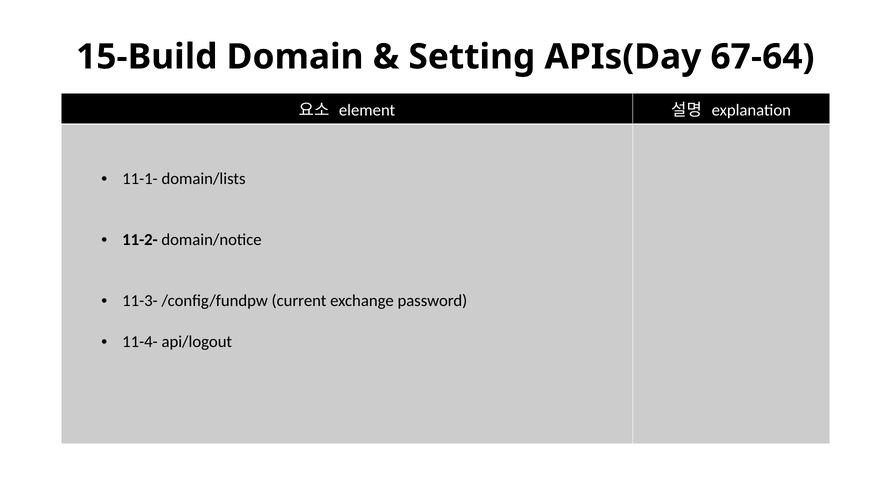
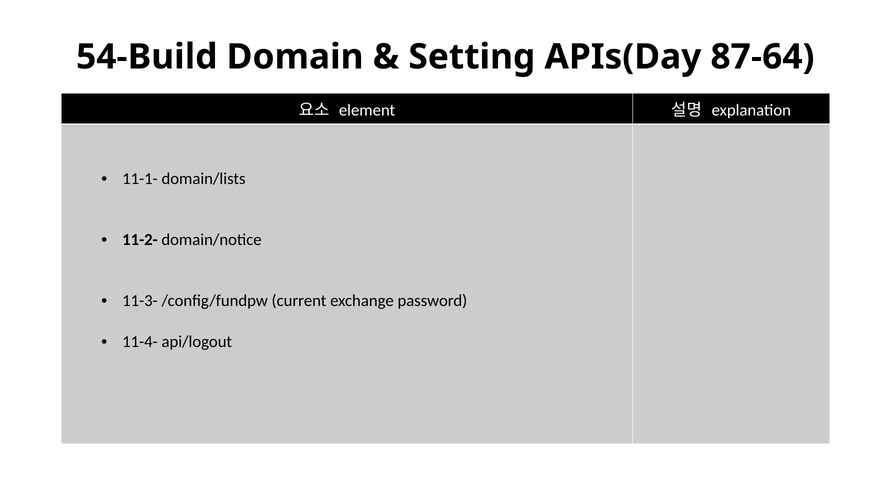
15-Build: 15-Build -> 54-Build
67-64: 67-64 -> 87-64
